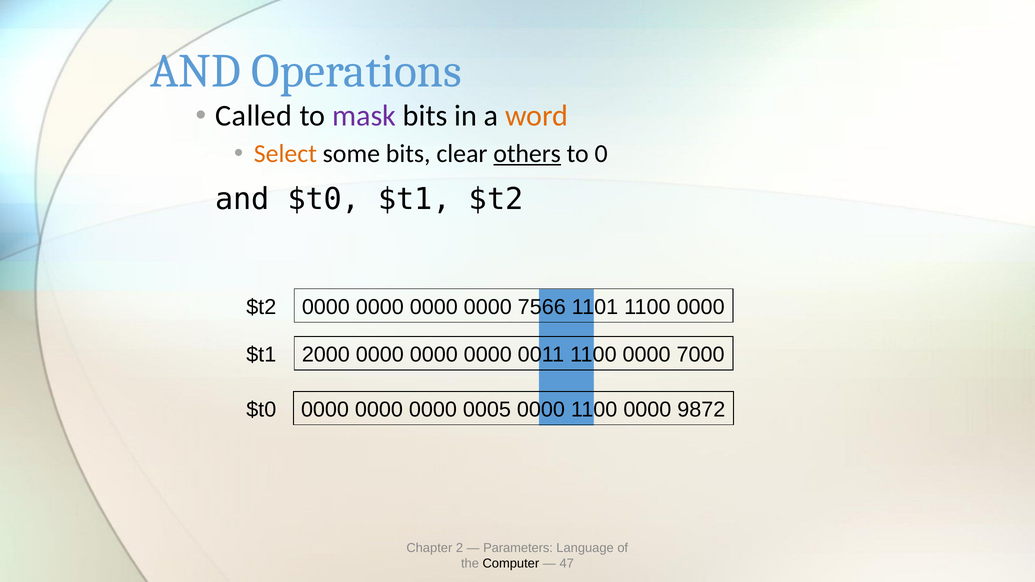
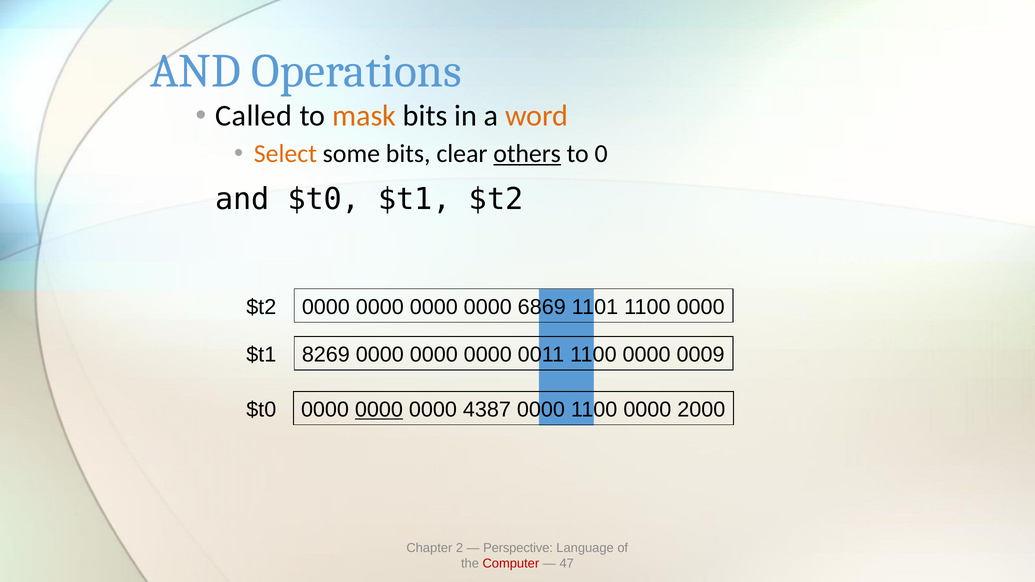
mask colour: purple -> orange
7566: 7566 -> 6869
2000: 2000 -> 8269
7000: 7000 -> 0009
0000 at (379, 410) underline: none -> present
0005: 0005 -> 4387
9872: 9872 -> 2000
Parameters: Parameters -> Perspective
Computer colour: black -> red
